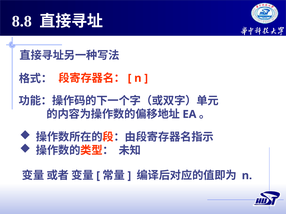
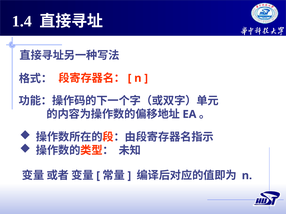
8.8: 8.8 -> 1.4
